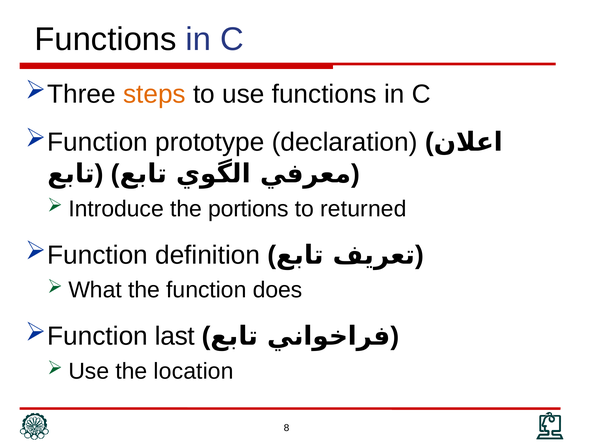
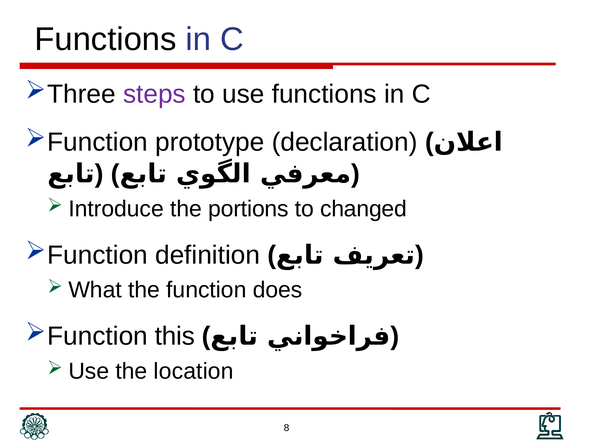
steps colour: orange -> purple
returned: returned -> changed
last: last -> this
